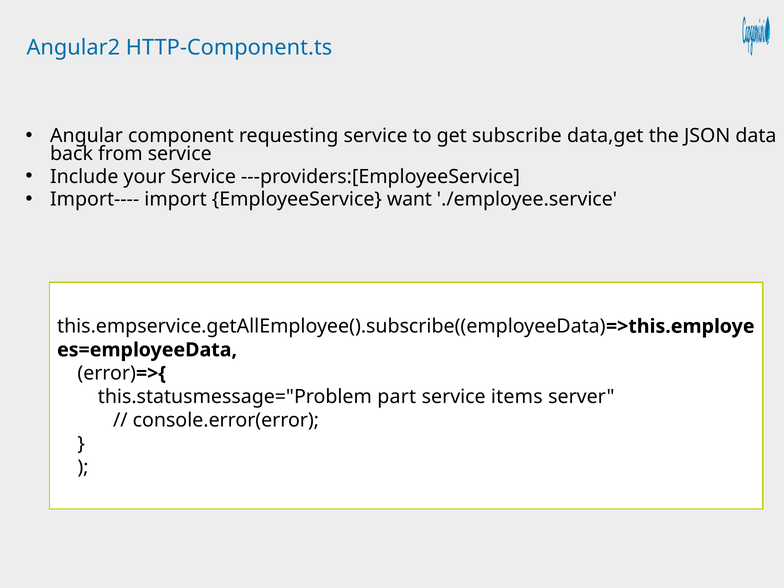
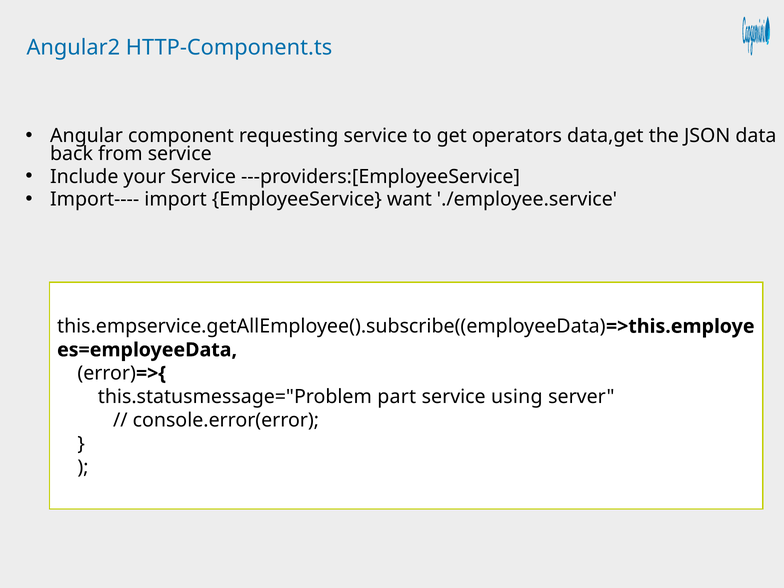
subscribe: subscribe -> operators
items: items -> using
